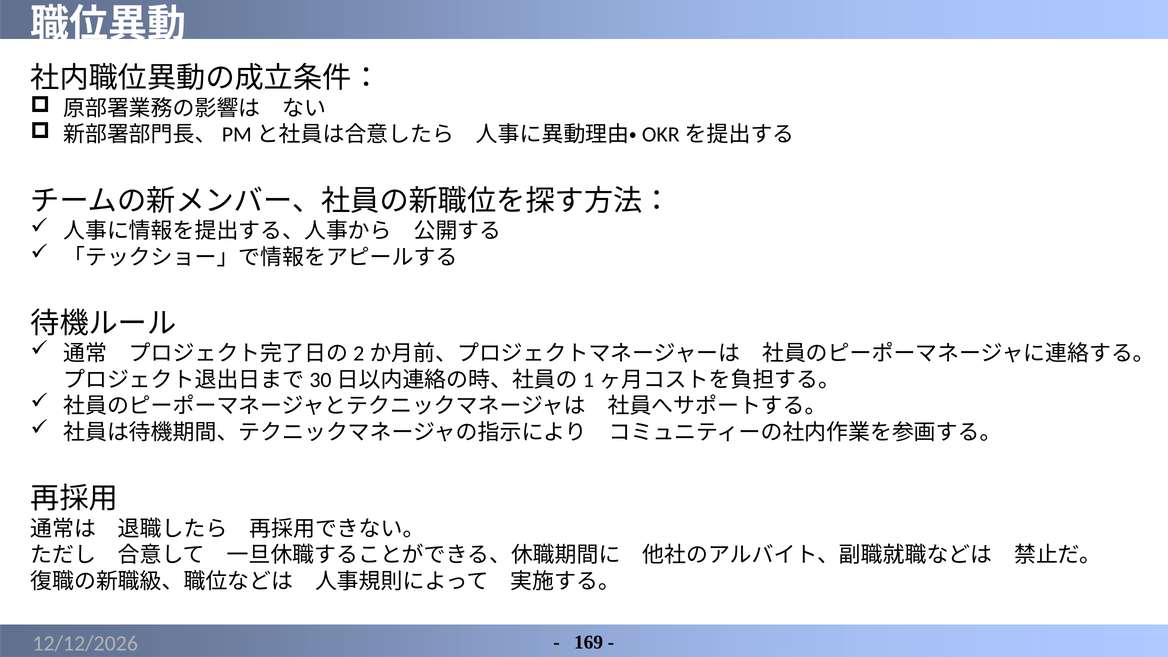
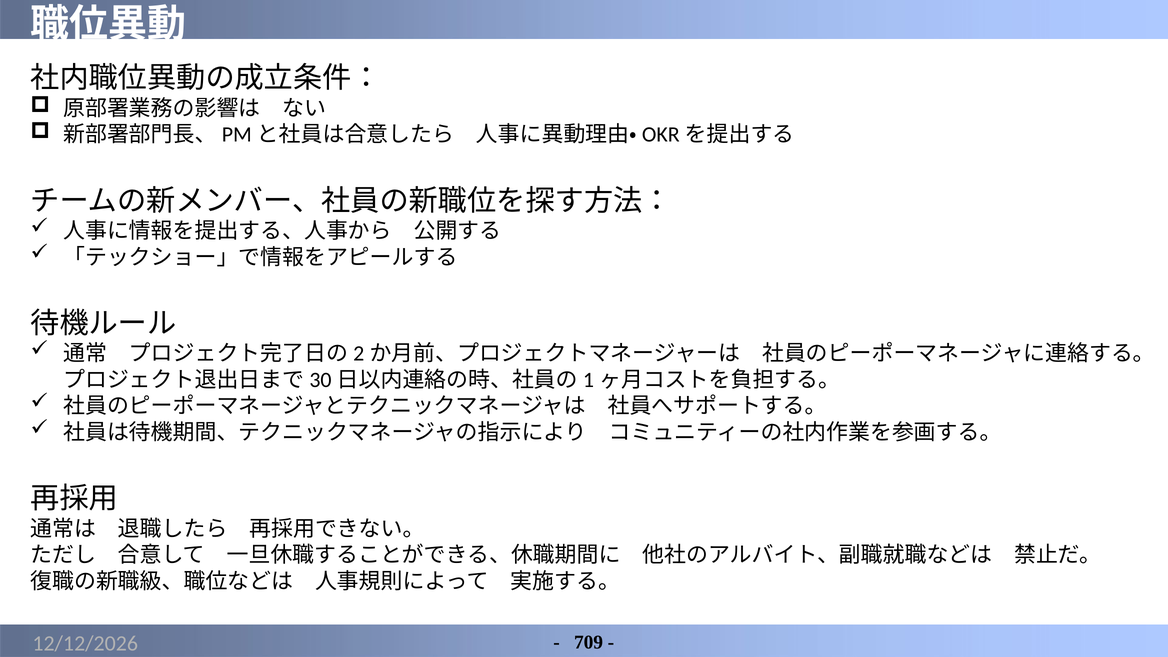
169: 169 -> 709
